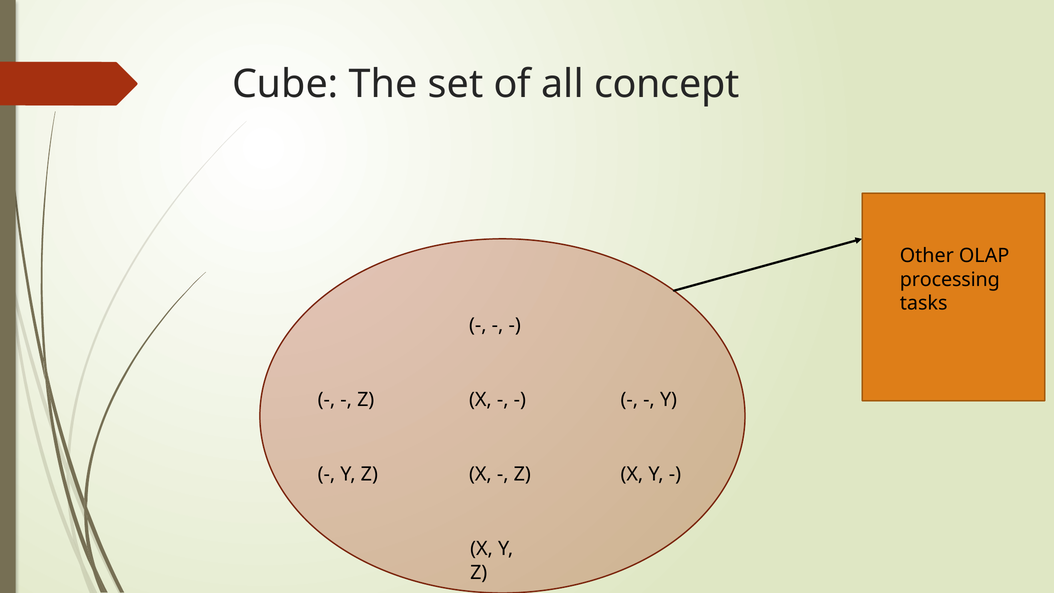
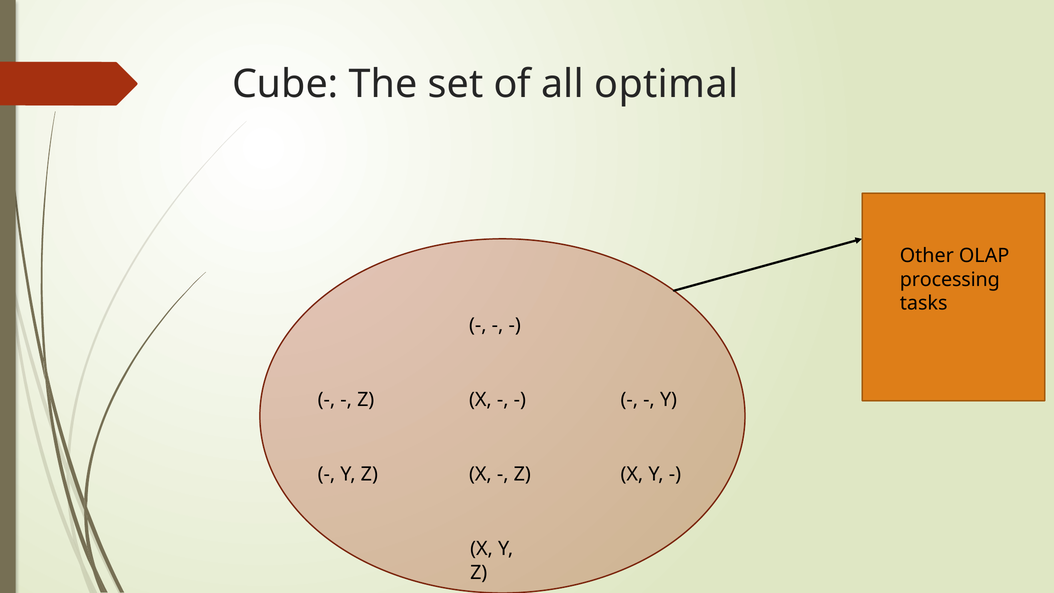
concept: concept -> optimal
